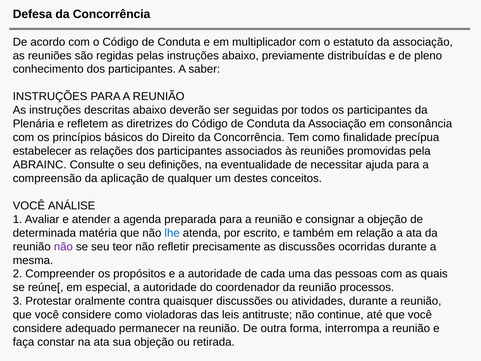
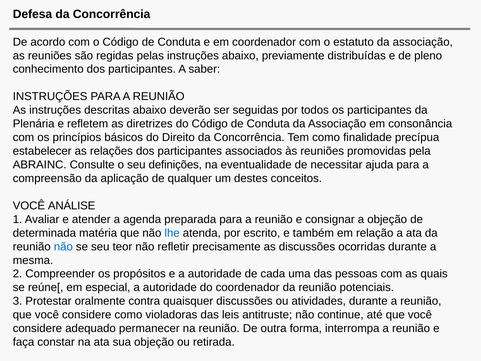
em multiplicador: multiplicador -> coordenador
não at (63, 246) colour: purple -> blue
processos: processos -> potenciais
